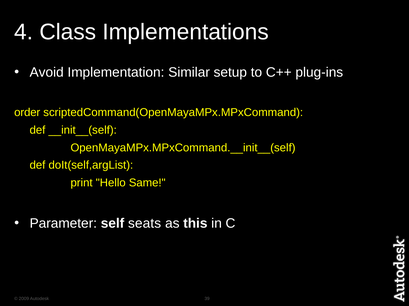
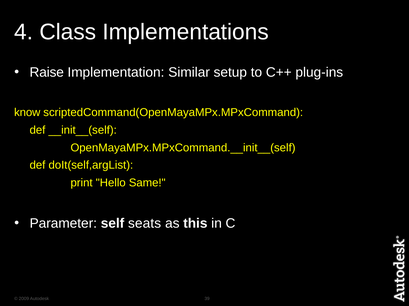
Avoid: Avoid -> Raise
order: order -> know
